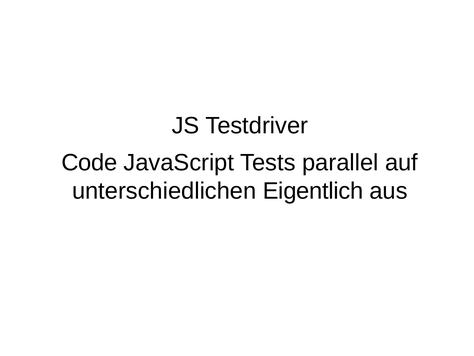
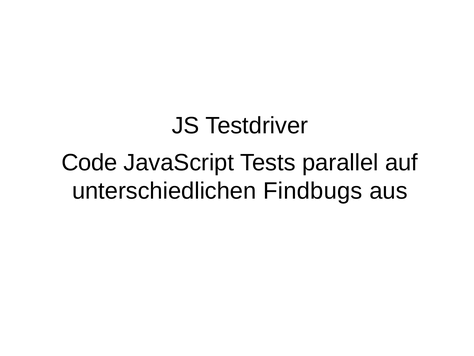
Eigentlich: Eigentlich -> Findbugs
